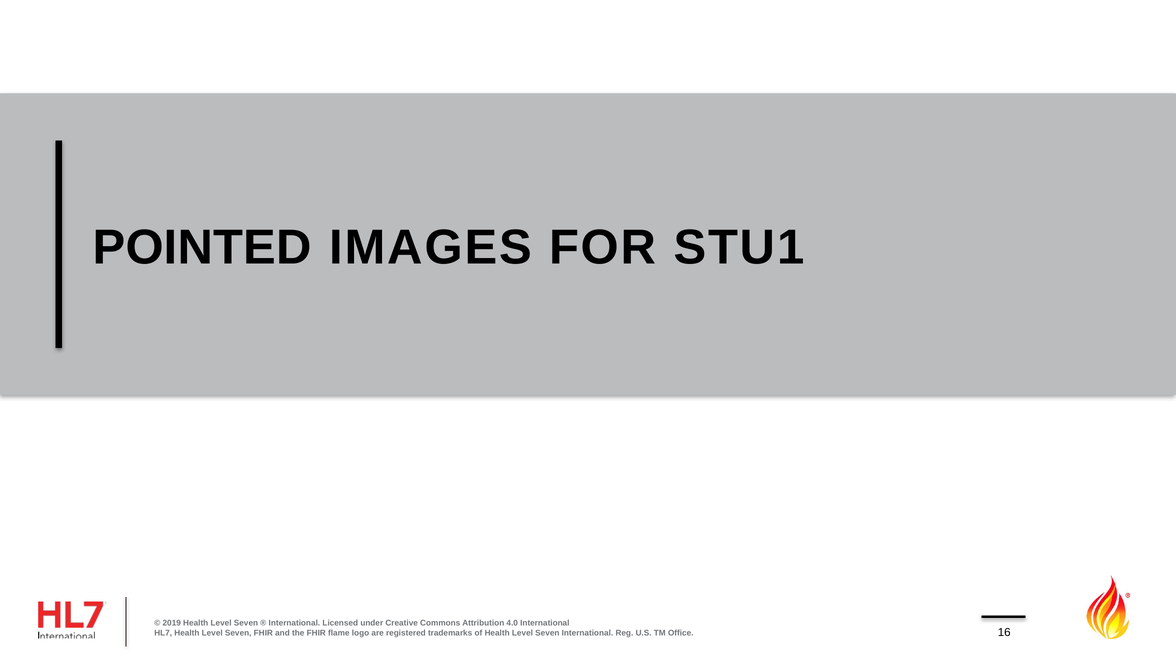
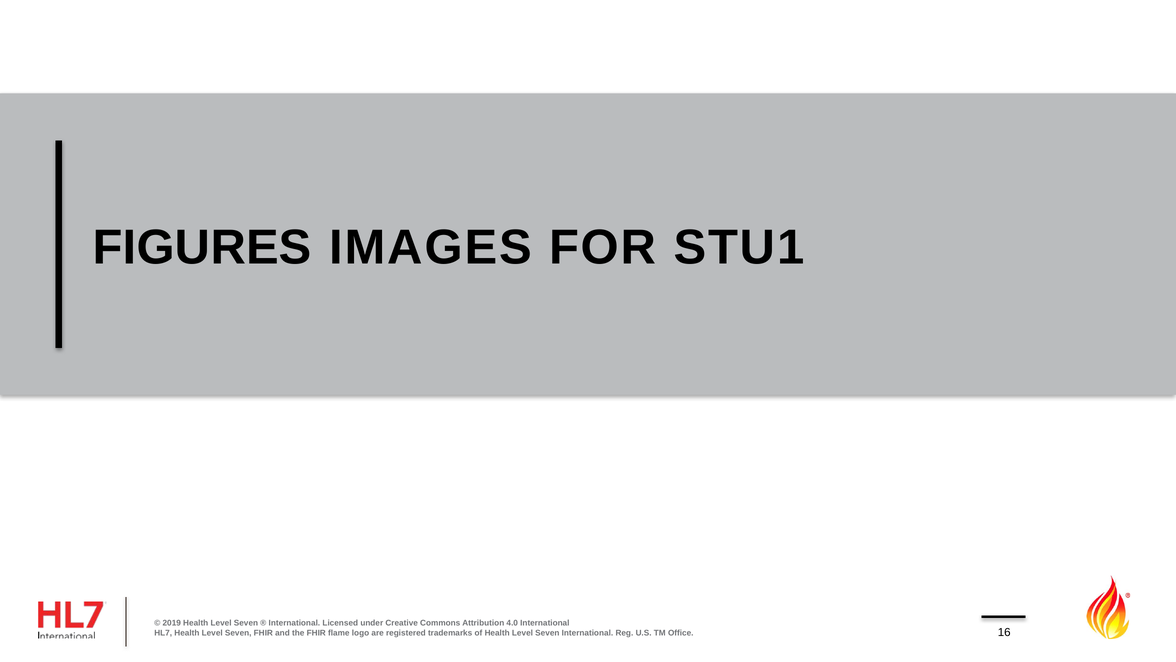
POINTED: POINTED -> FIGURES
